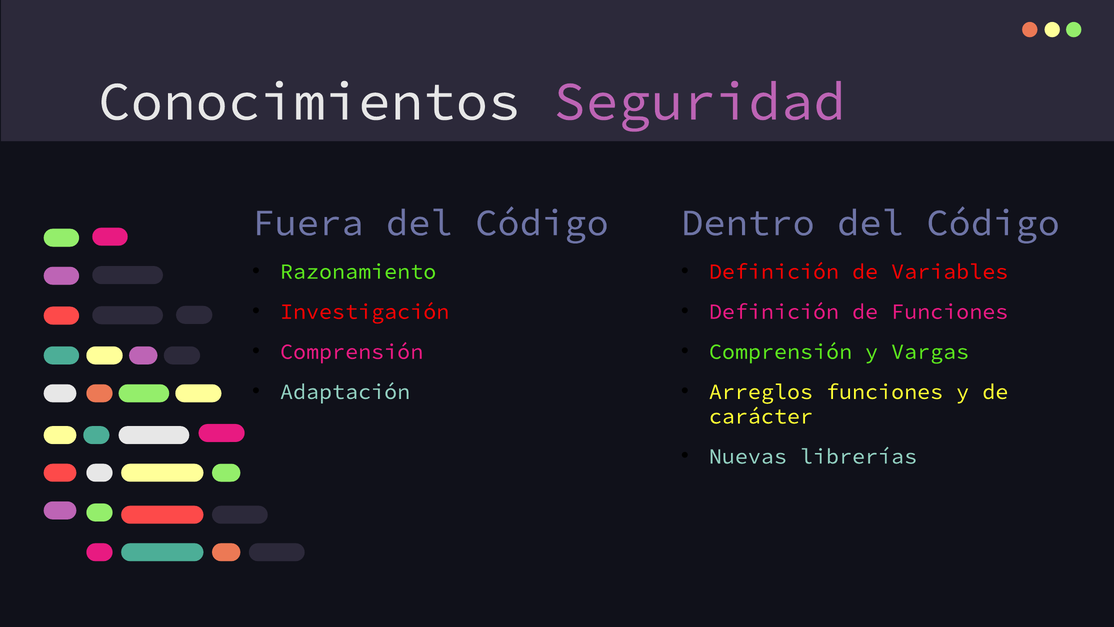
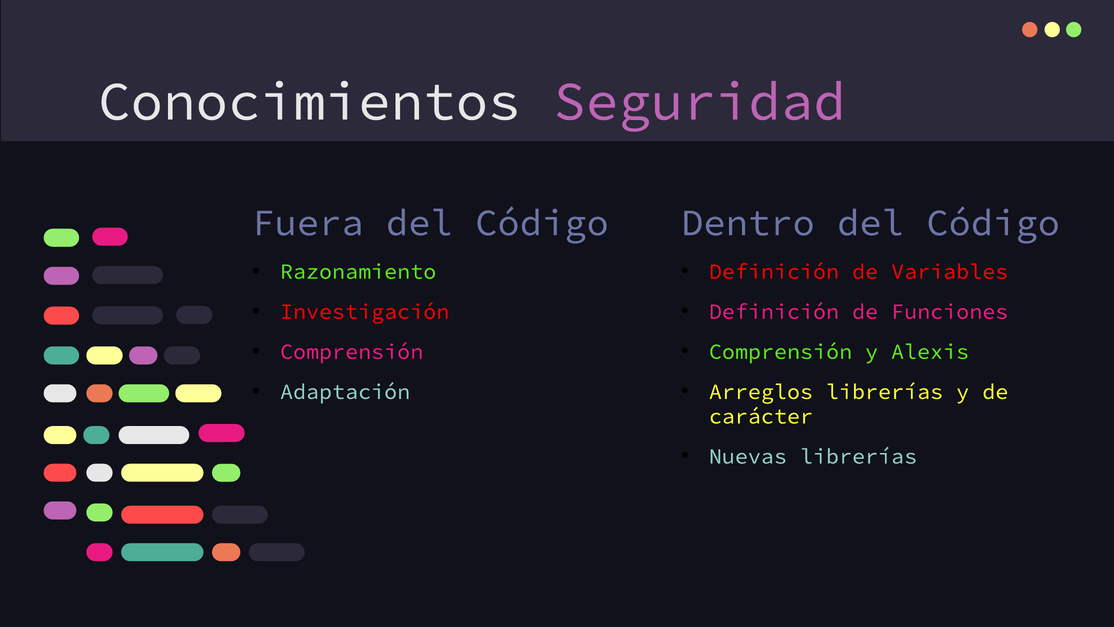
Vargas: Vargas -> Alexis
Arreglos funciones: funciones -> librerías
